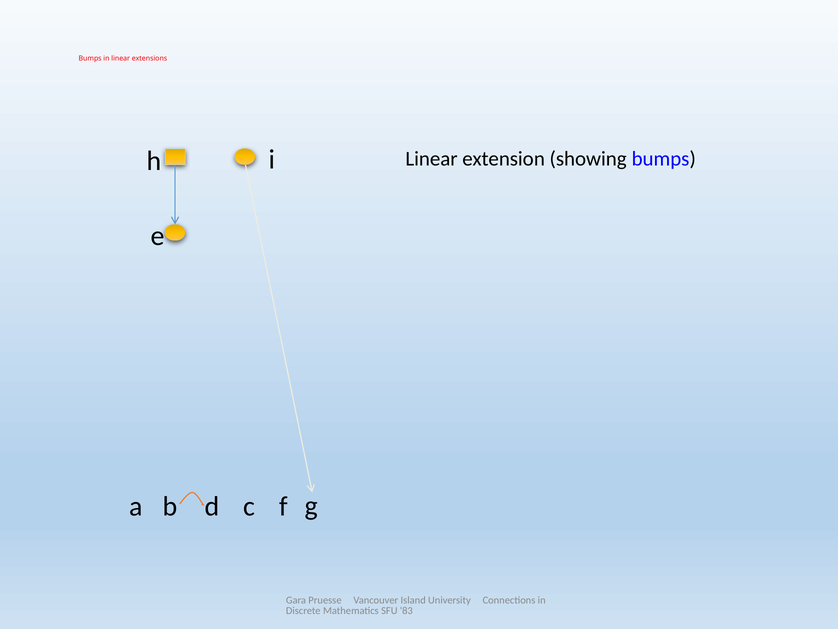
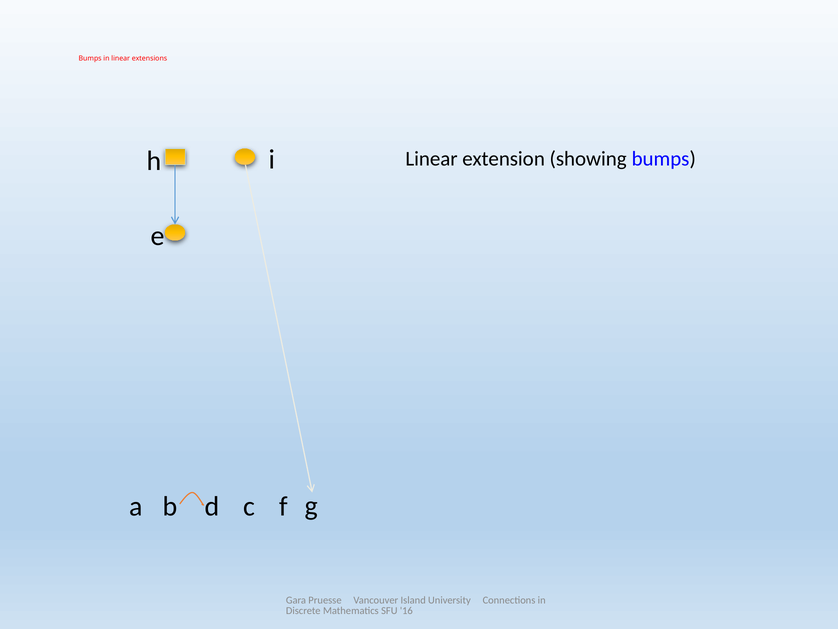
83: 83 -> 16
